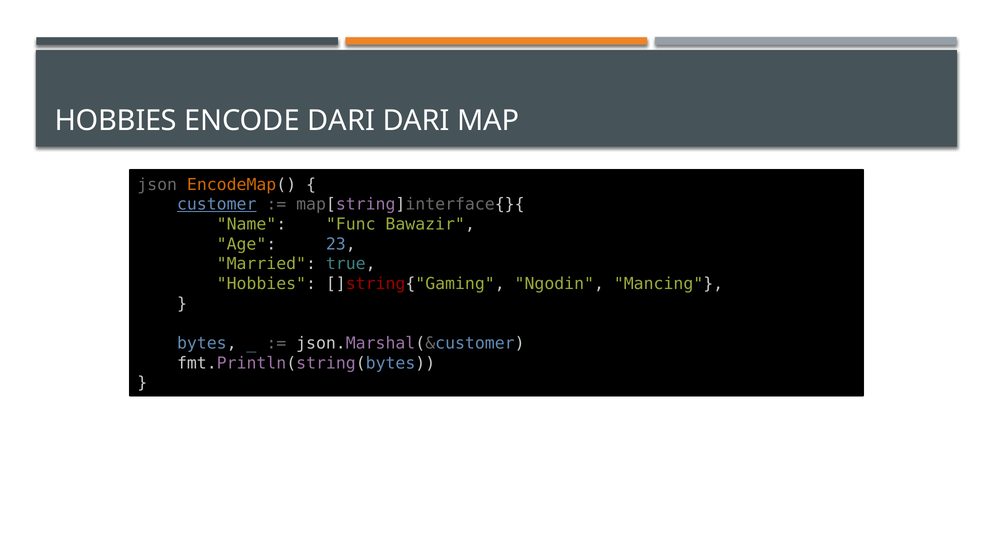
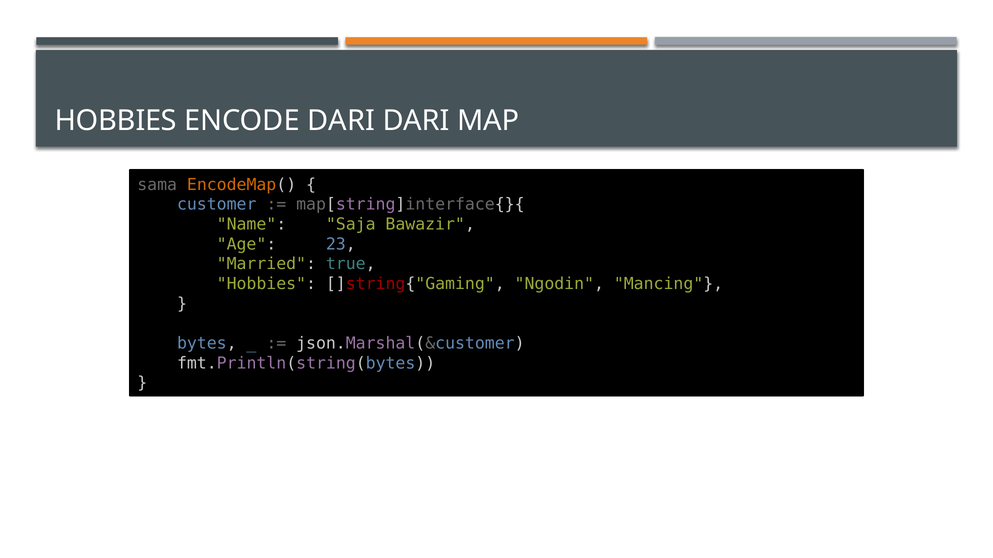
json: json -> sama
customer underline: present -> none
Func: Func -> Saja
